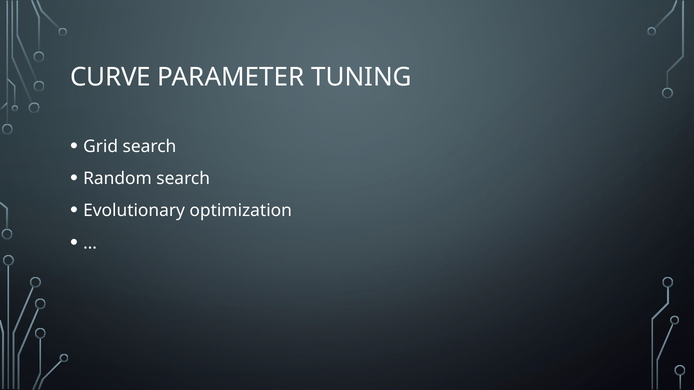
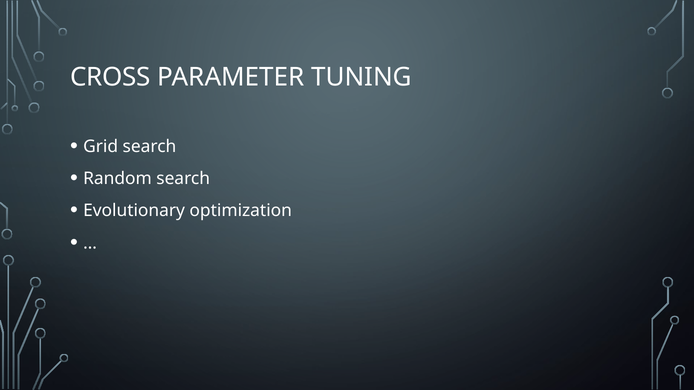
CURVE: CURVE -> CROSS
